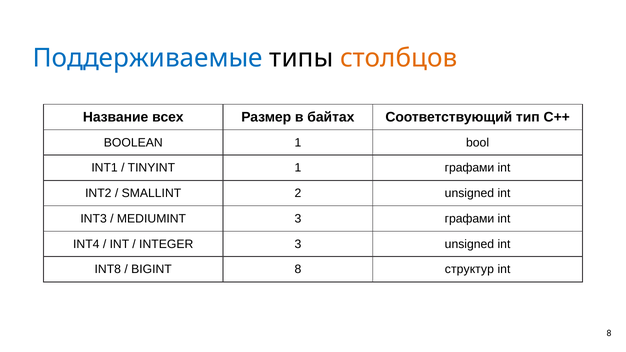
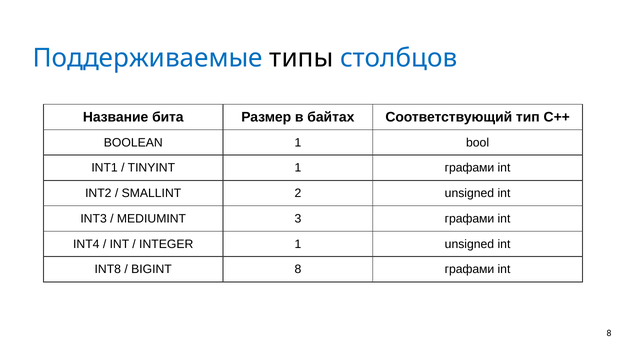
столбцов colour: orange -> blue
всех: всех -> бита
INTEGER 3: 3 -> 1
8 структур: структур -> графами
